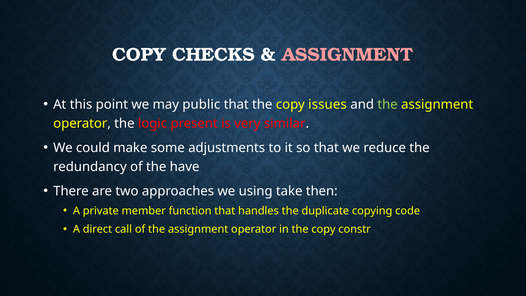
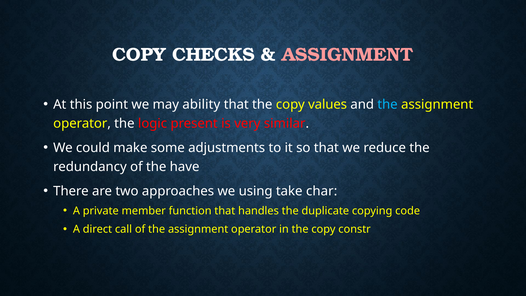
public: public -> ability
issues: issues -> values
the at (388, 104) colour: light green -> light blue
then: then -> char
